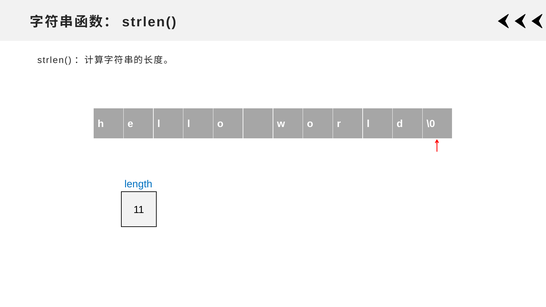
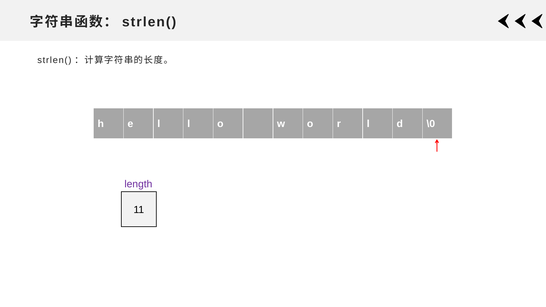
length colour: blue -> purple
